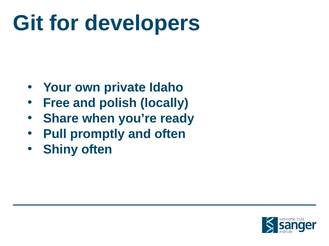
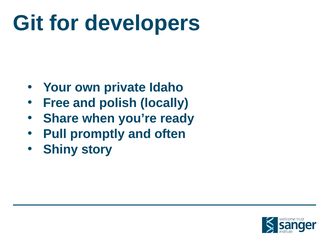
Shiny often: often -> story
